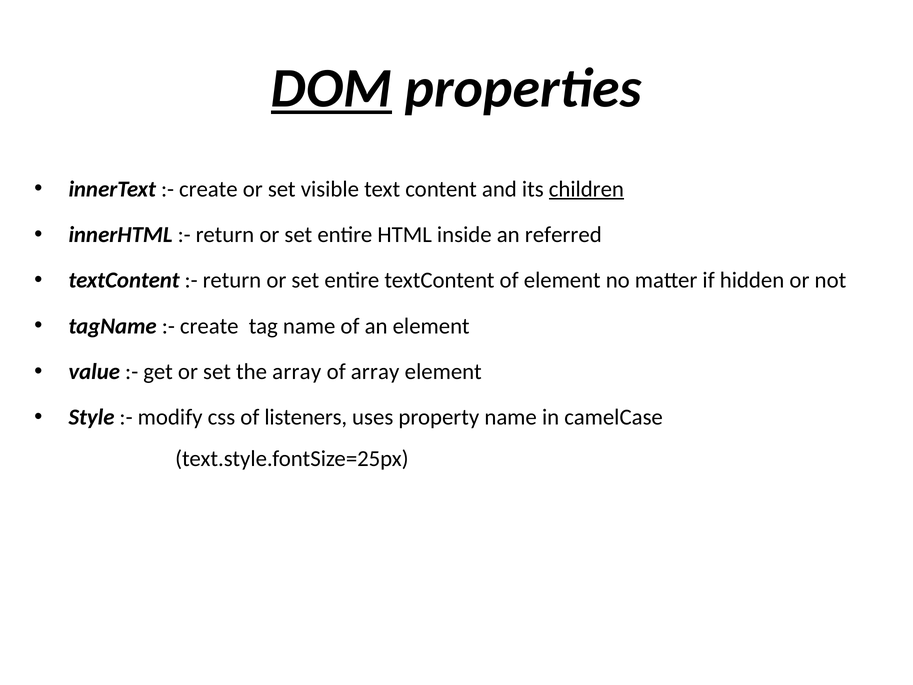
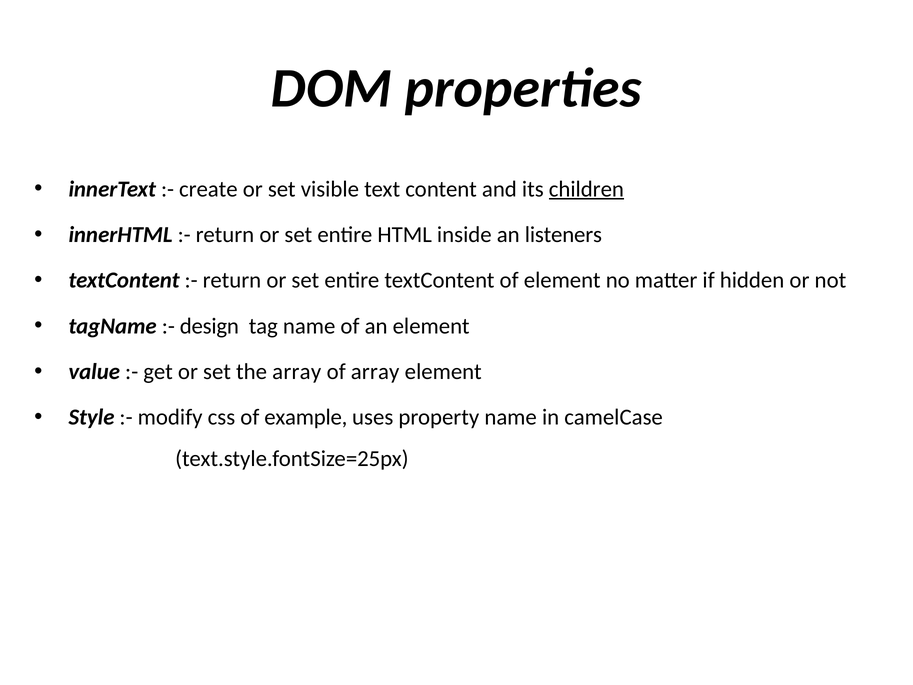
DOM underline: present -> none
referred: referred -> listeners
create at (209, 326): create -> design
listeners: listeners -> example
